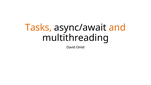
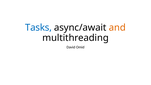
Tasks colour: orange -> blue
